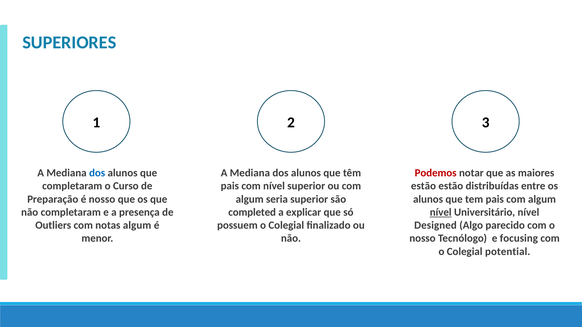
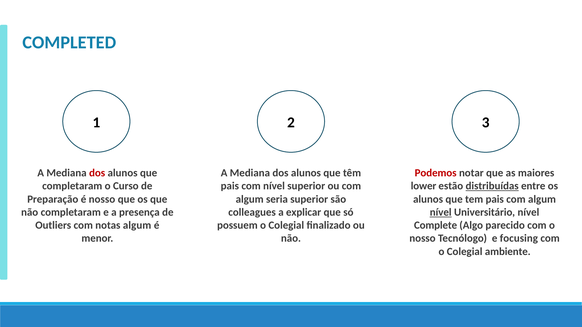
SUPERIORES: SUPERIORES -> COMPLETED
dos at (97, 173) colour: blue -> red
estão at (423, 186): estão -> lower
distribuídas underline: none -> present
completed: completed -> colleagues
Designed: Designed -> Complete
potential: potential -> ambiente
